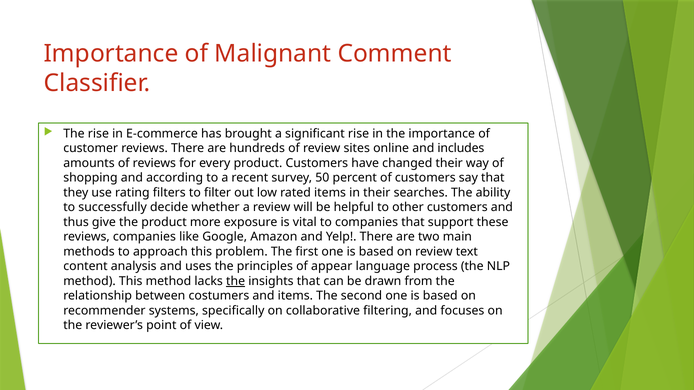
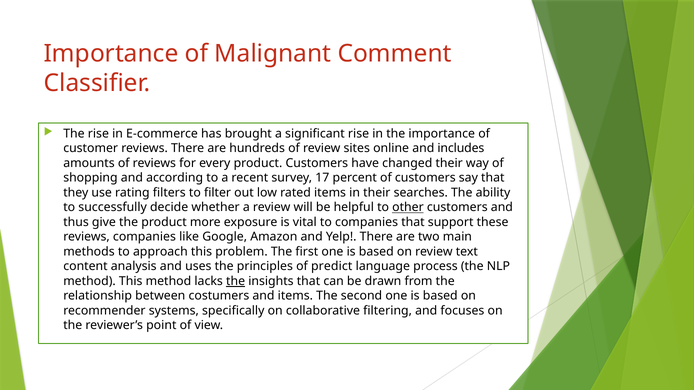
50: 50 -> 17
other underline: none -> present
appear: appear -> predict
